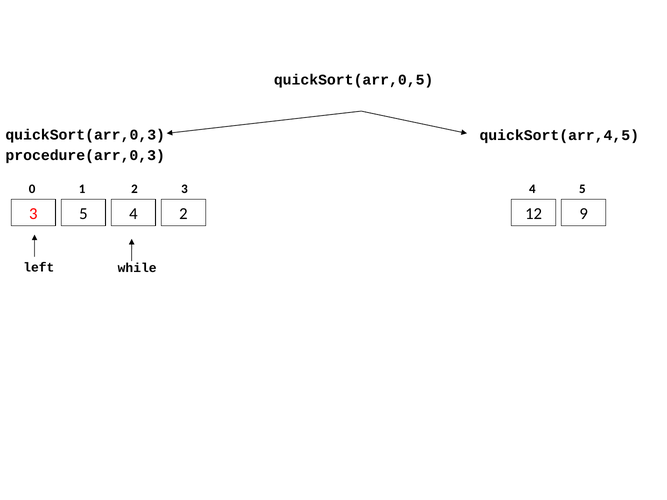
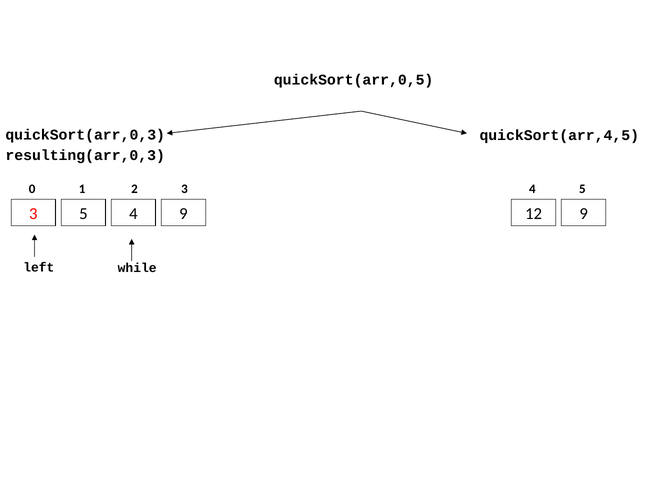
procedure(arr,0,3: procedure(arr,0,3 -> resulting(arr,0,3
4 2: 2 -> 9
